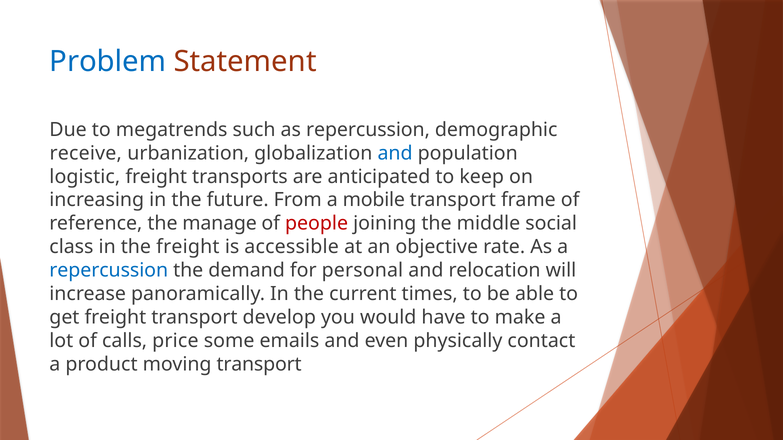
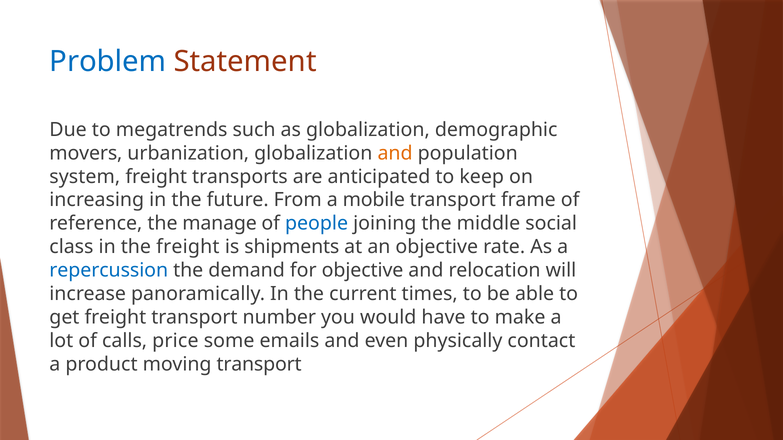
as repercussion: repercussion -> globalization
receive: receive -> movers
and at (395, 153) colour: blue -> orange
logistic: logistic -> system
people colour: red -> blue
accessible: accessible -> shipments
for personal: personal -> objective
develop: develop -> number
